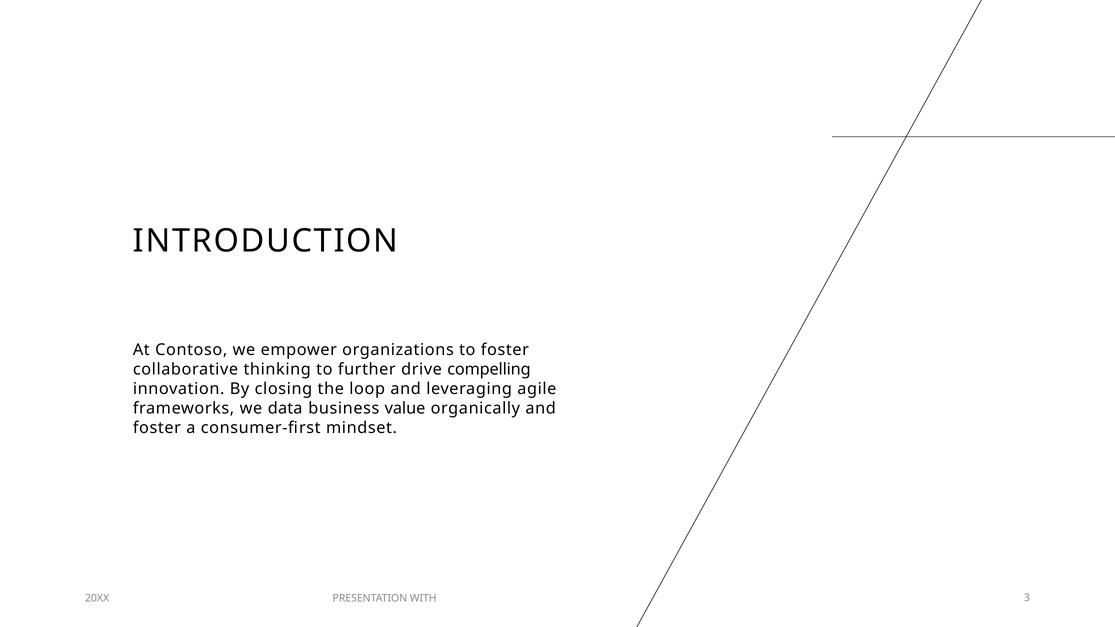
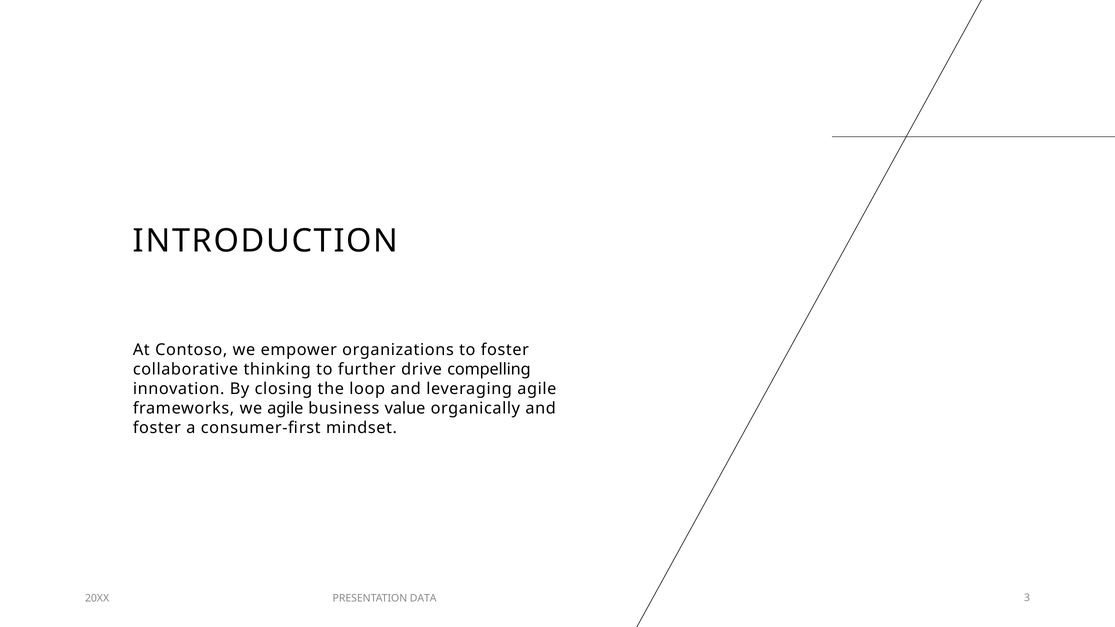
we data: data -> agile
WITH: WITH -> DATA
